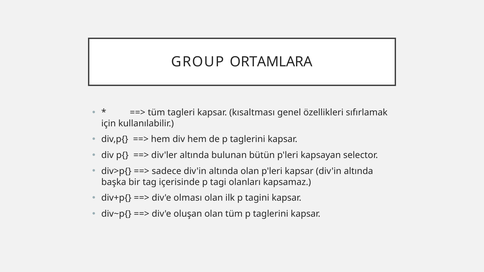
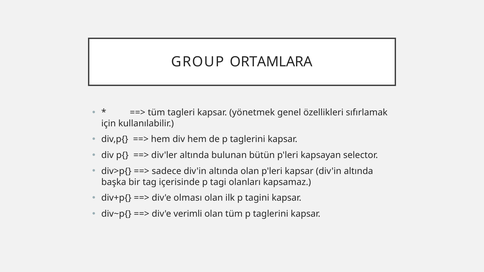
kısaltması: kısaltması -> yönetmek
oluşan: oluşan -> verimli
